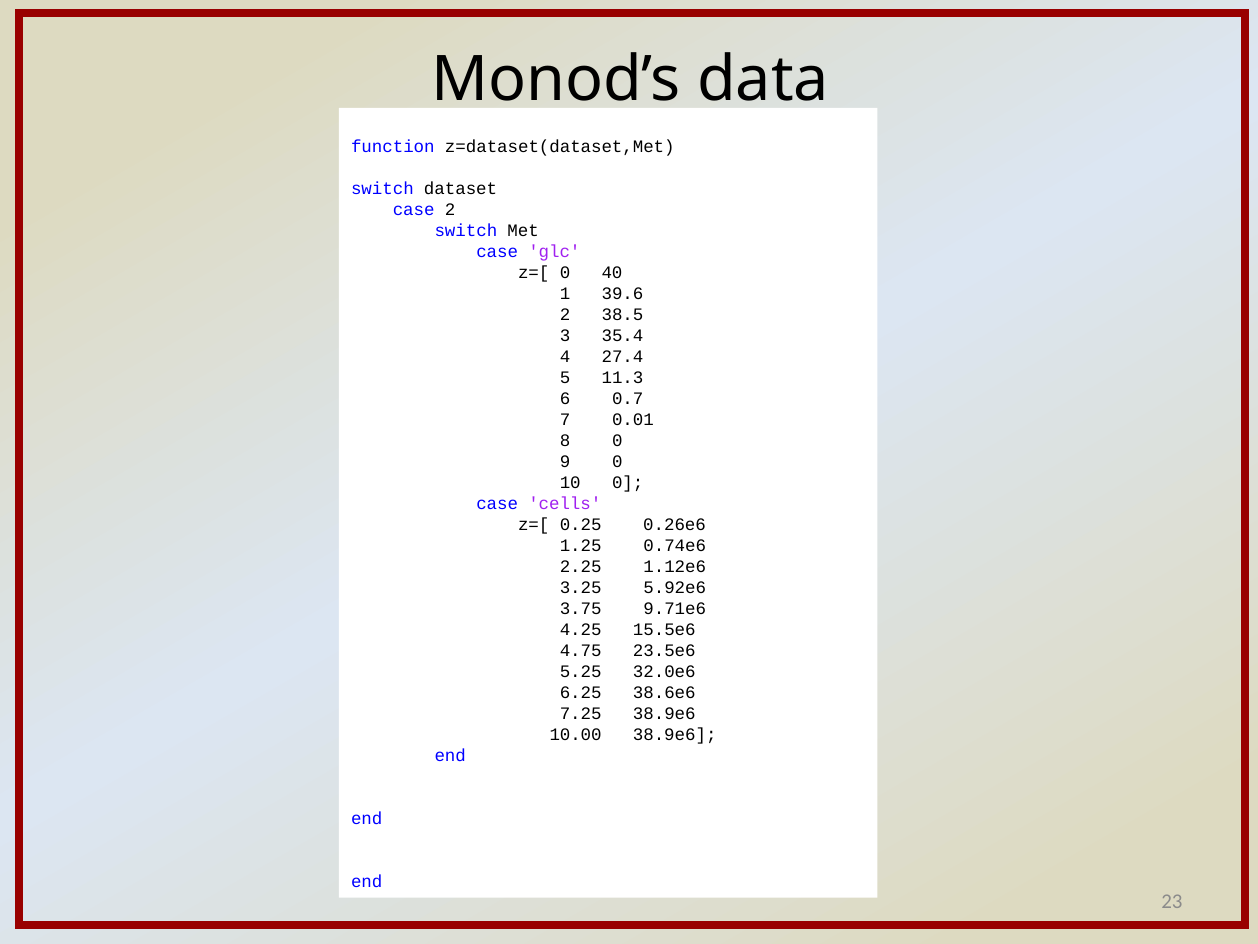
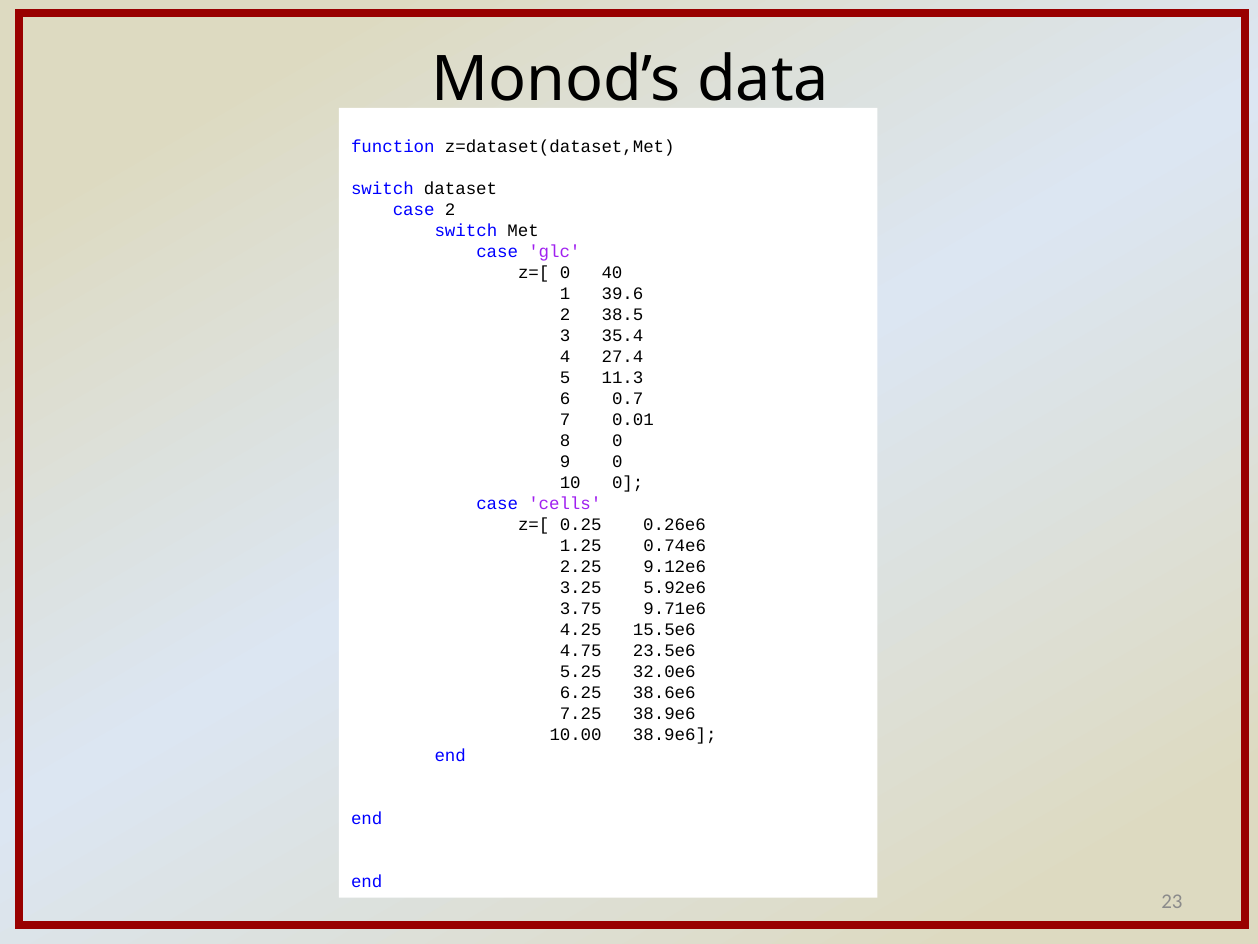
1.12e6: 1.12e6 -> 9.12e6
